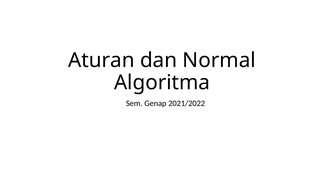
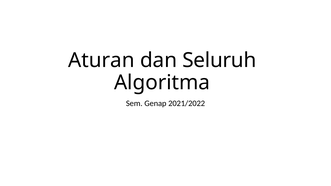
Normal: Normal -> Seluruh
